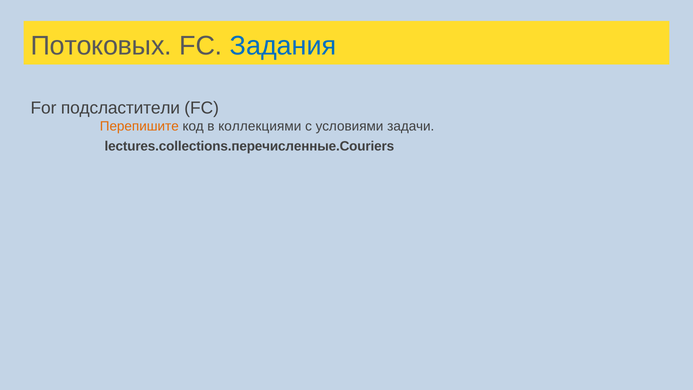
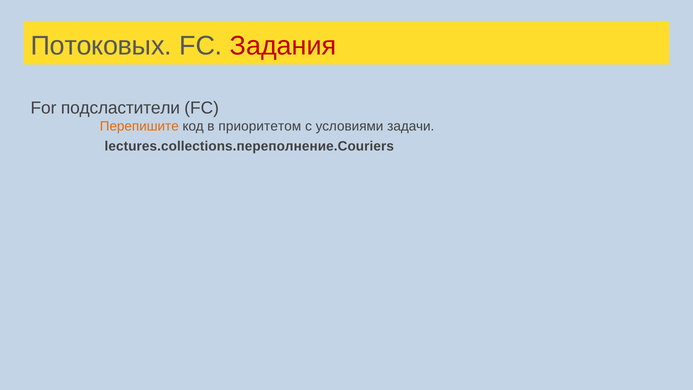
Задания colour: blue -> red
коллекциями: коллекциями -> приоритетом
lectures.collections.перечисленные.Couriers: lectures.collections.перечисленные.Couriers -> lectures.collections.переполнение.Couriers
